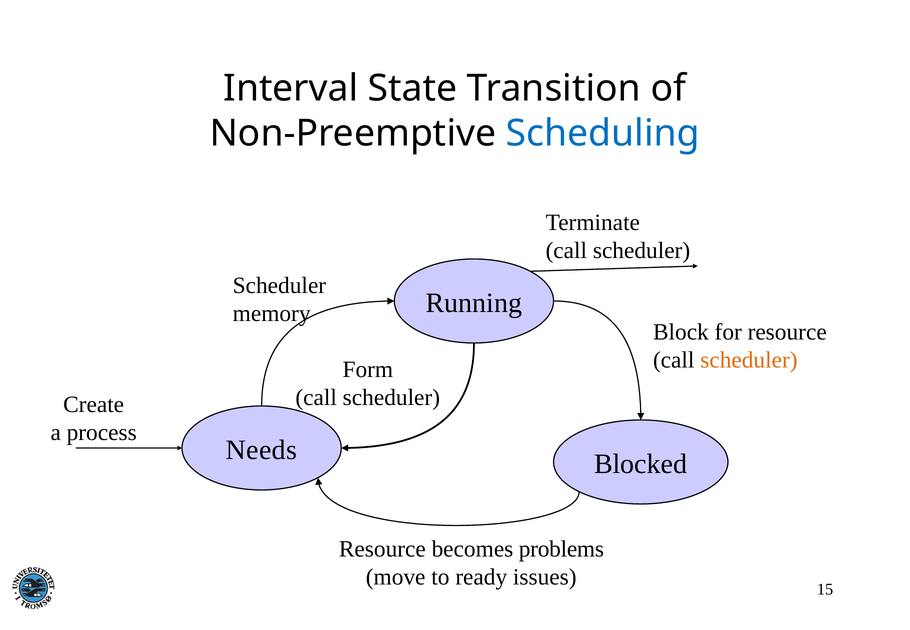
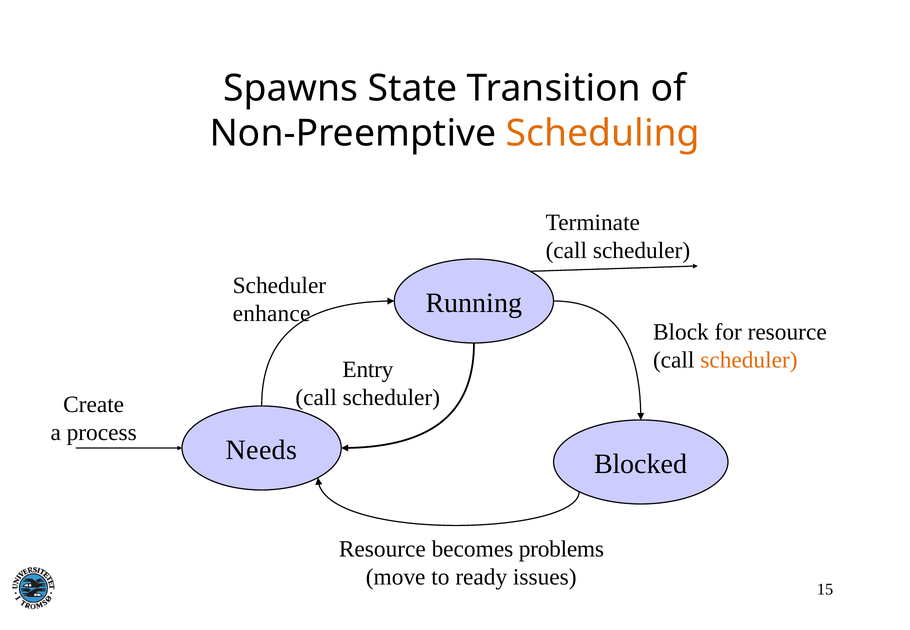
Interval: Interval -> Spawns
Scheduling colour: blue -> orange
memory: memory -> enhance
Form: Form -> Entry
